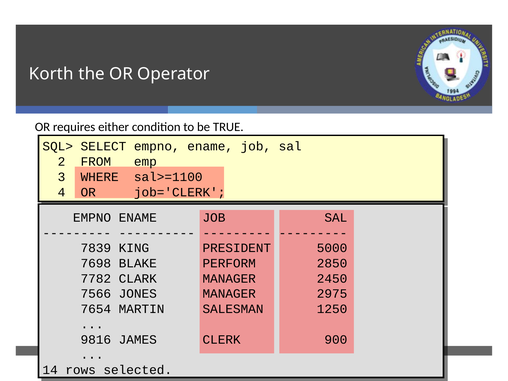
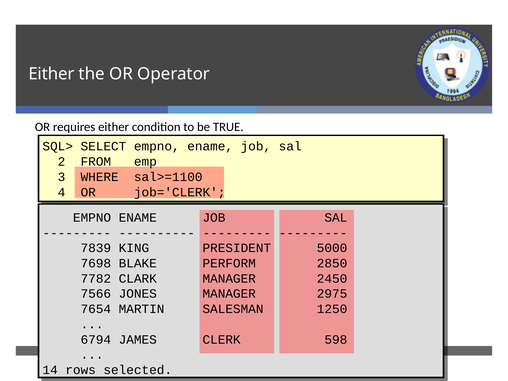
Korth at (51, 74): Korth -> Either
9816: 9816 -> 6794
900: 900 -> 598
